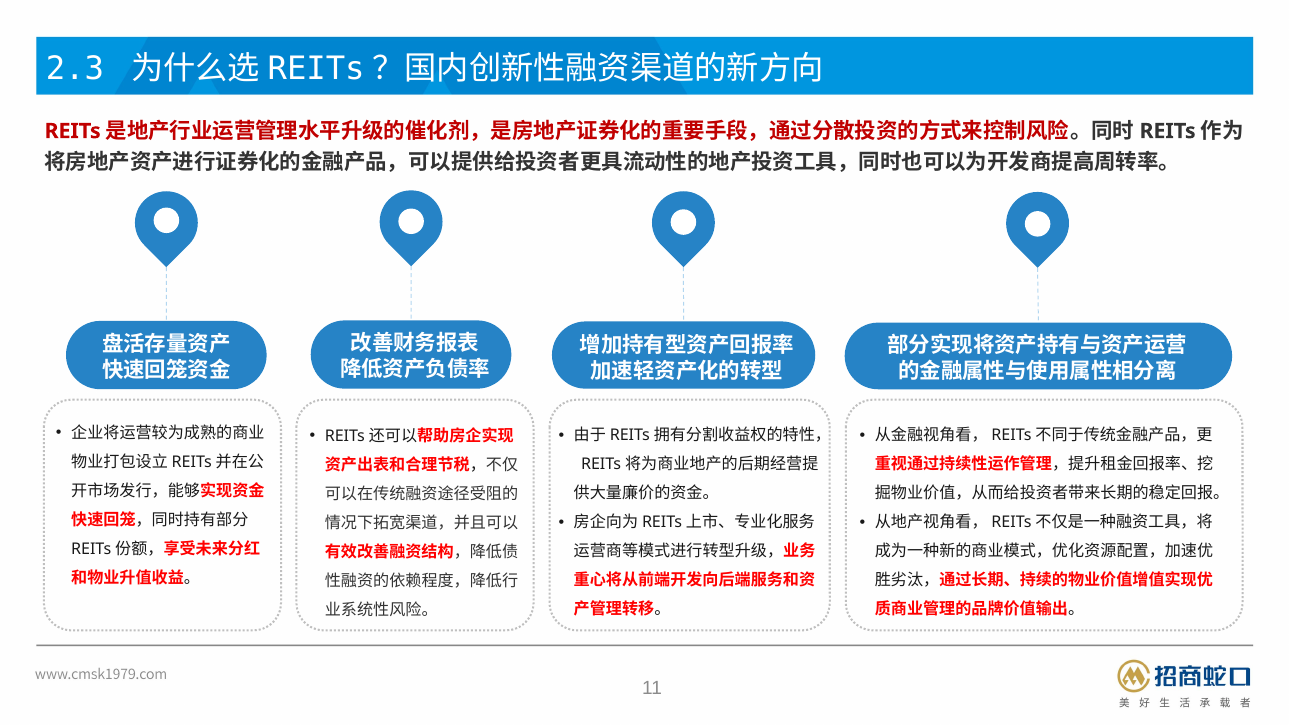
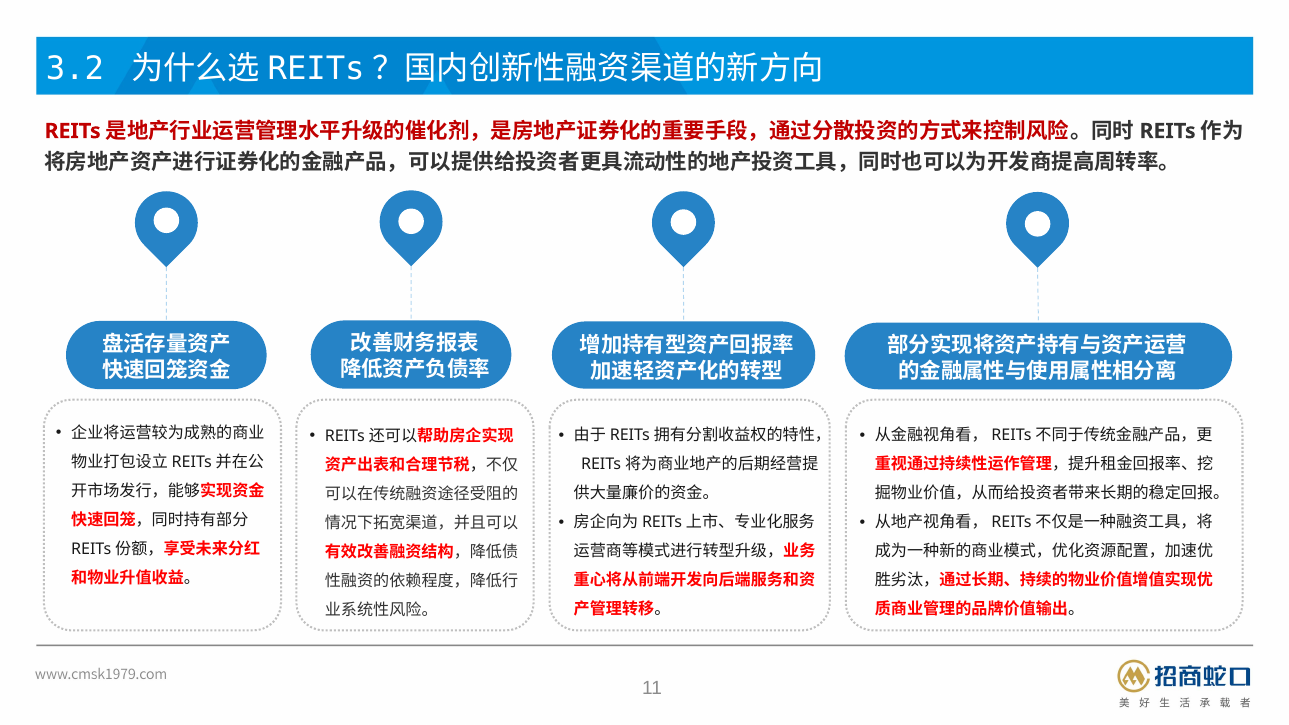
2.3: 2.3 -> 3.2
